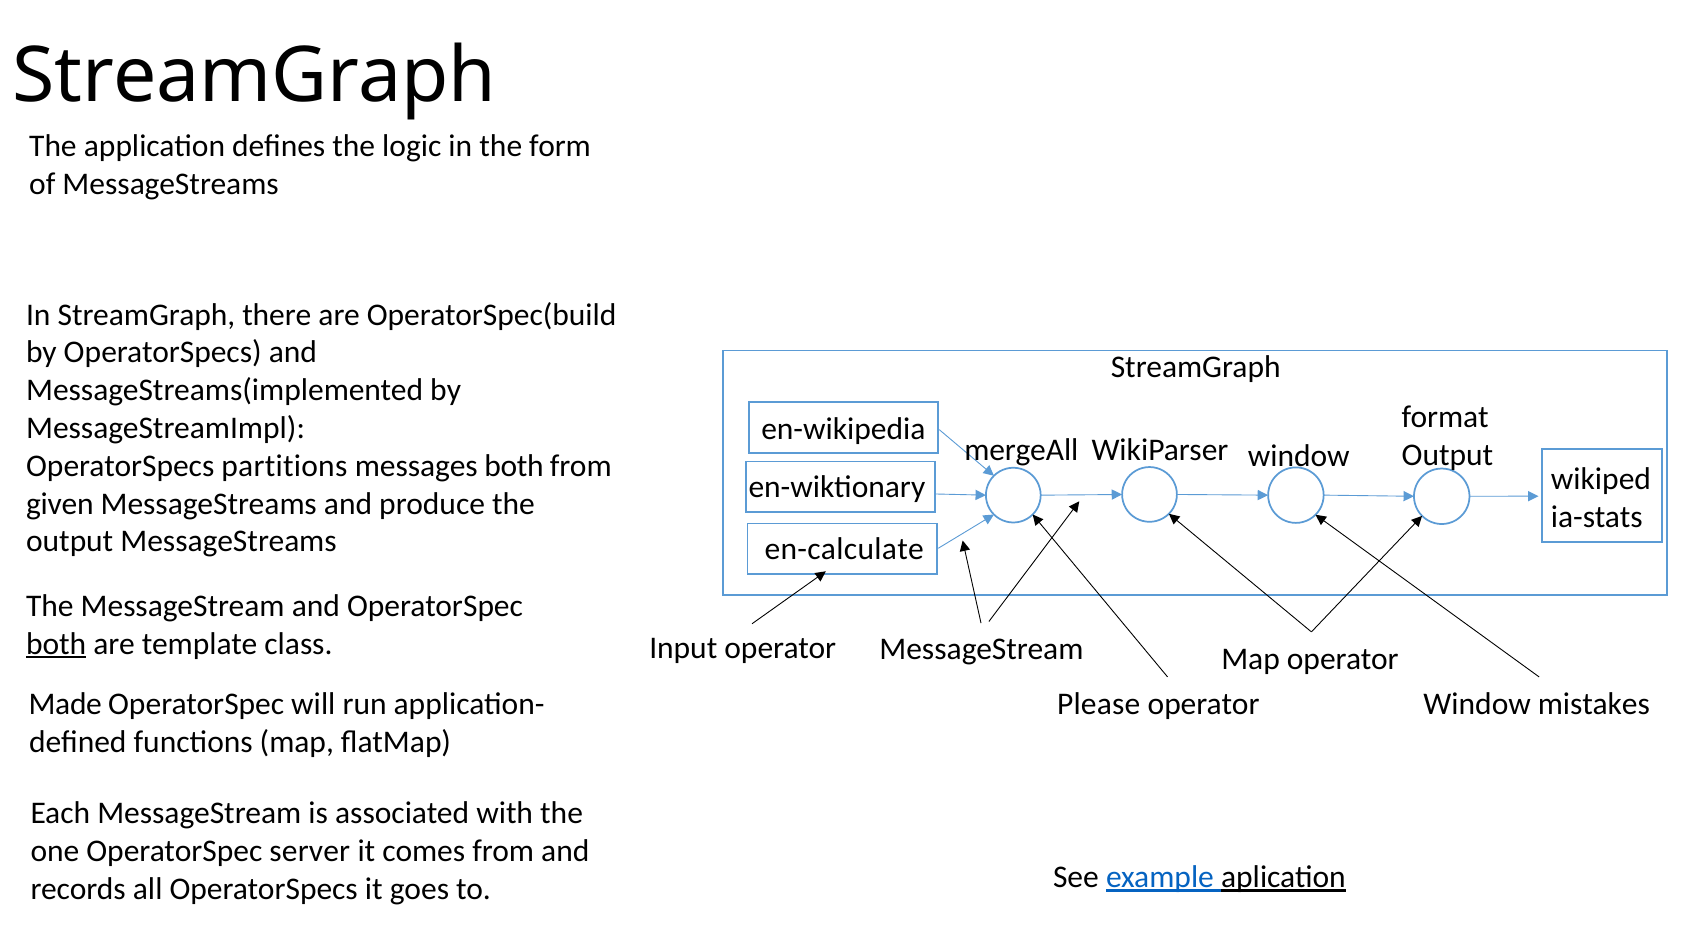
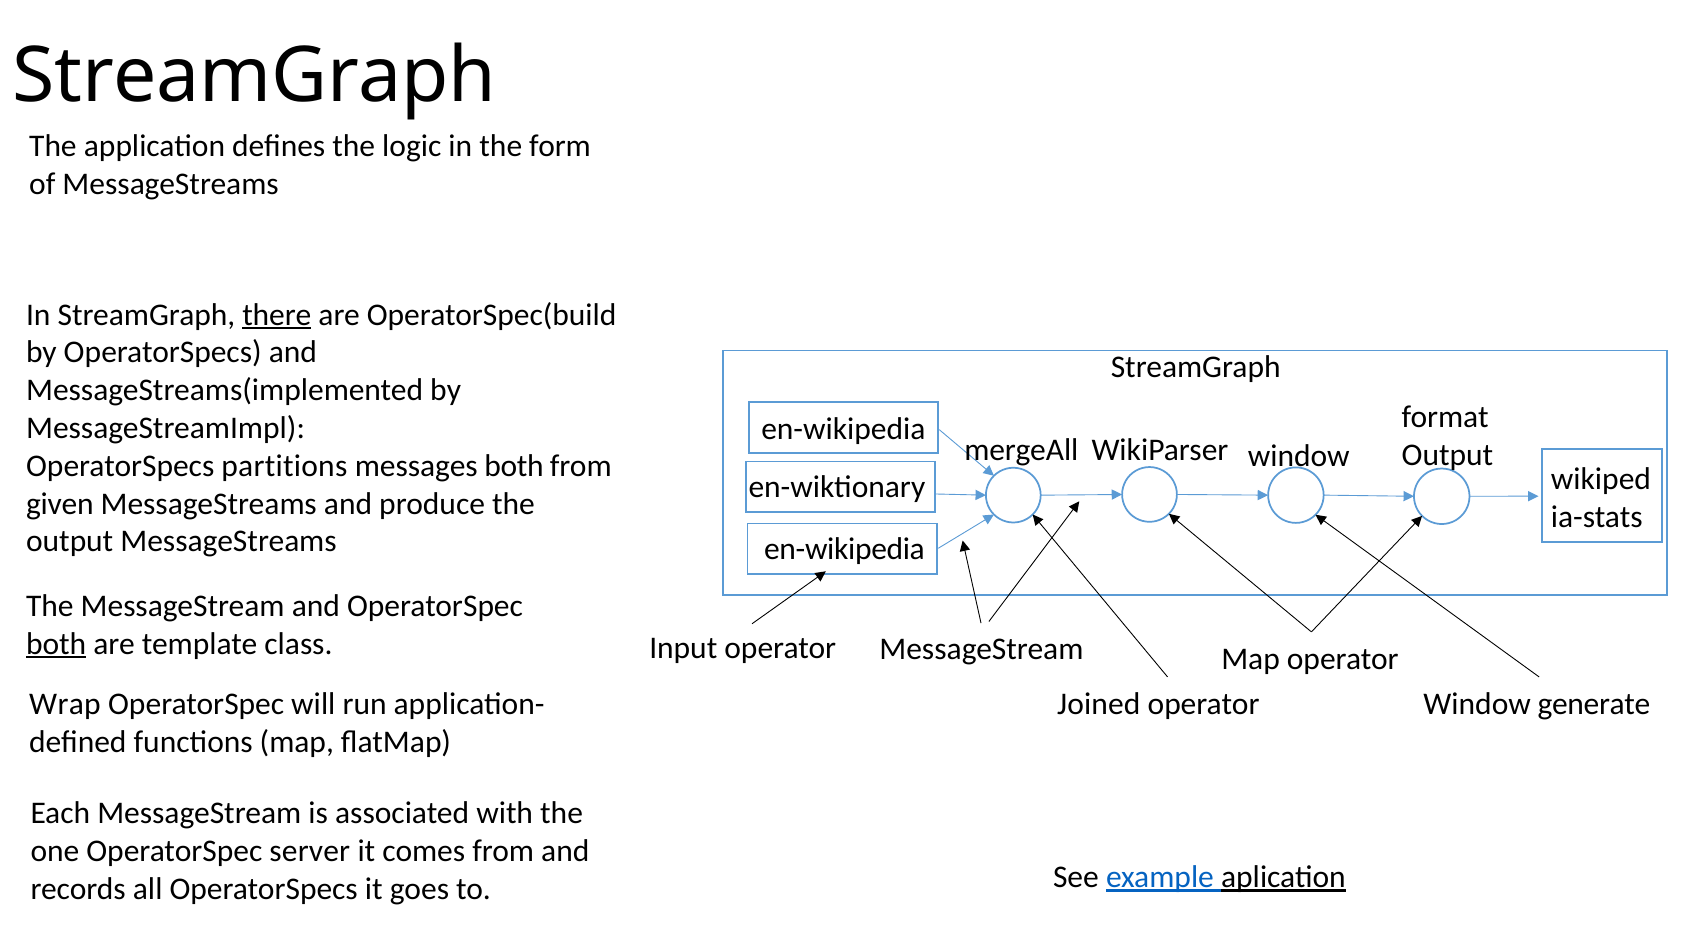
there underline: none -> present
en-calculate at (844, 549): en-calculate -> en-wikipedia
Made: Made -> Wrap
Please: Please -> Joined
mistakes: mistakes -> generate
